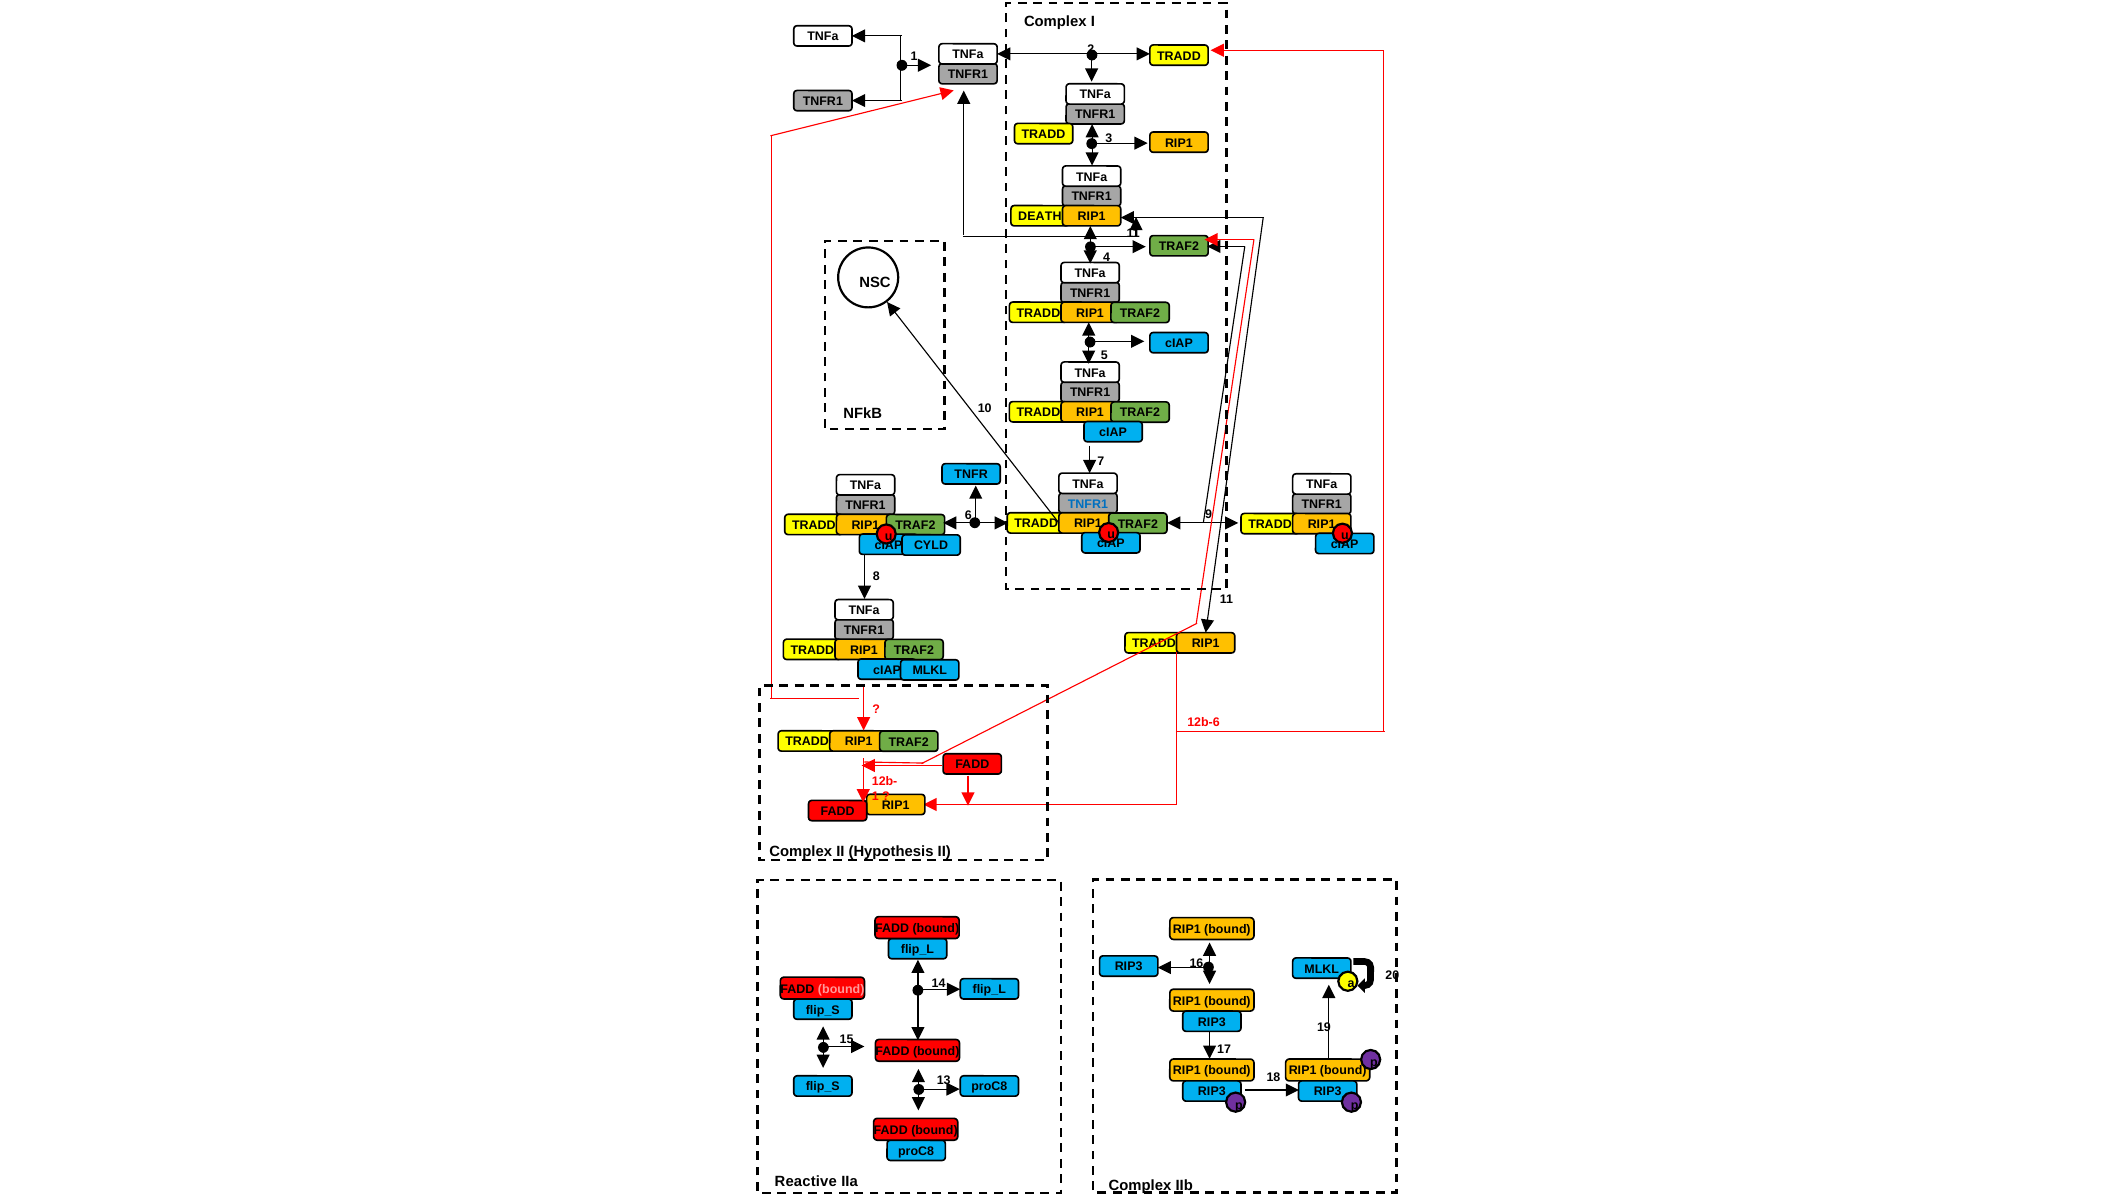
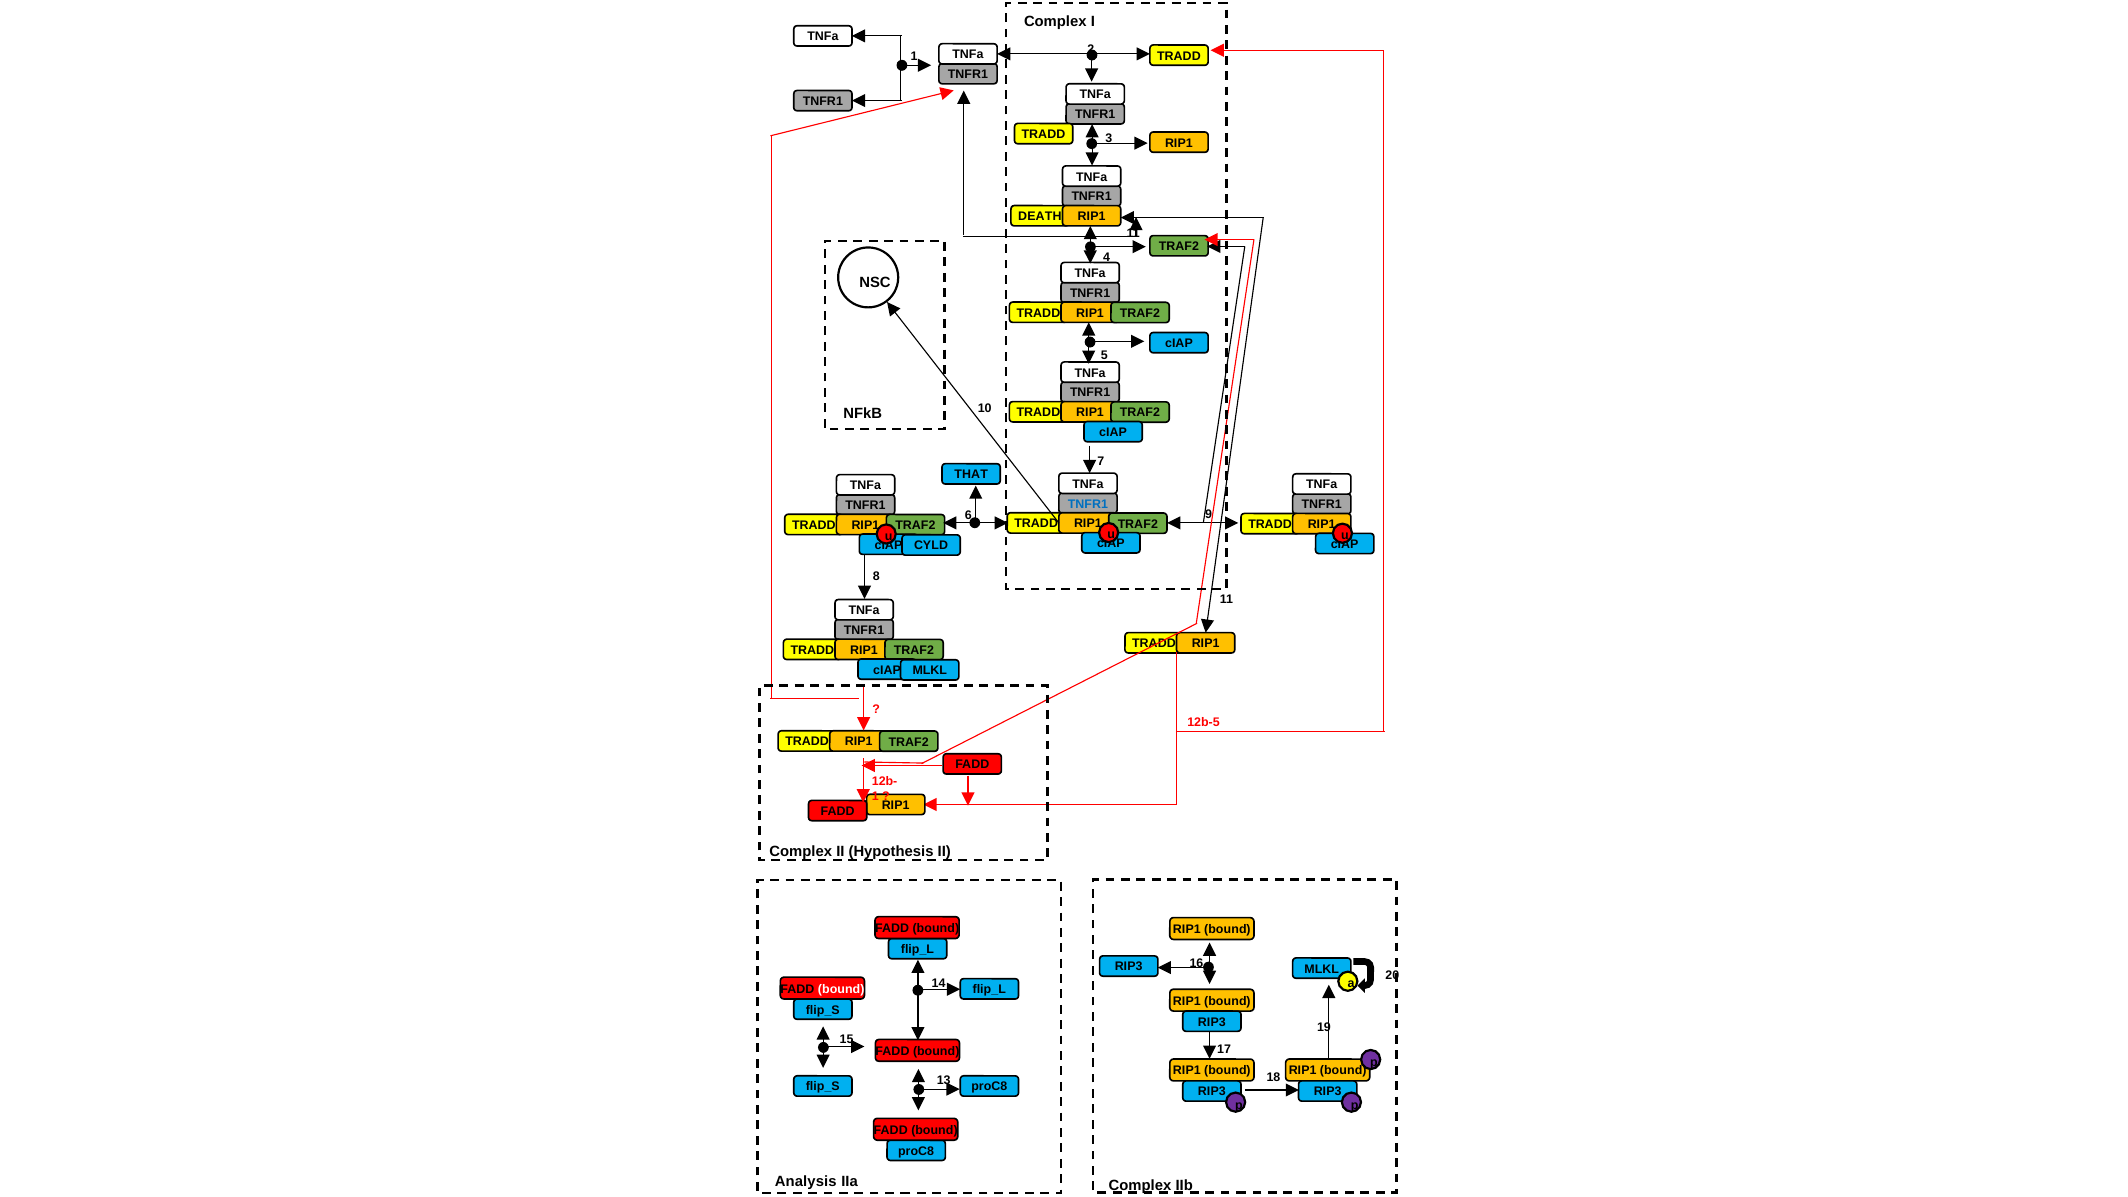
TNFR: TNFR -> THAT
12b-6: 12b-6 -> 12b-5
bound at (841, 989) colour: pink -> white
Reactive: Reactive -> Analysis
